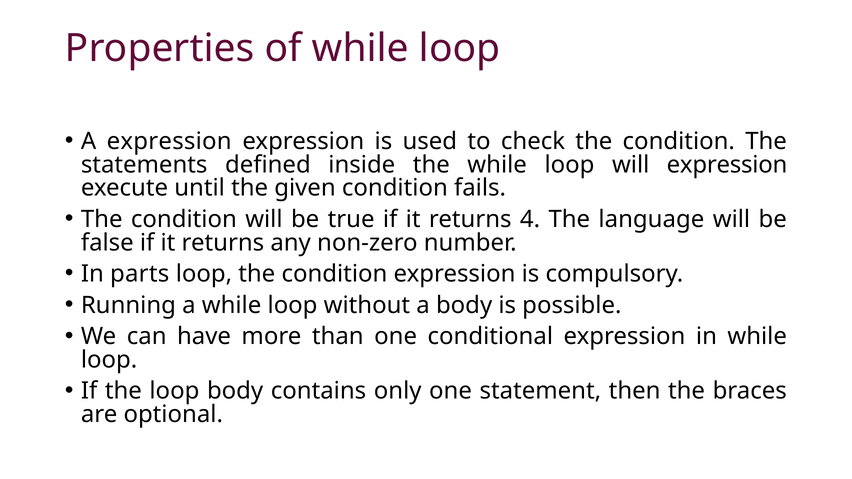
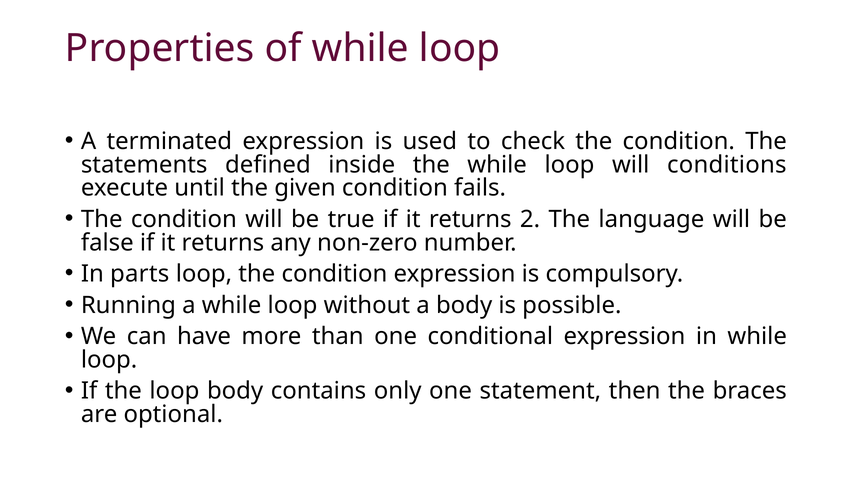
A expression: expression -> terminated
will expression: expression -> conditions
4: 4 -> 2
